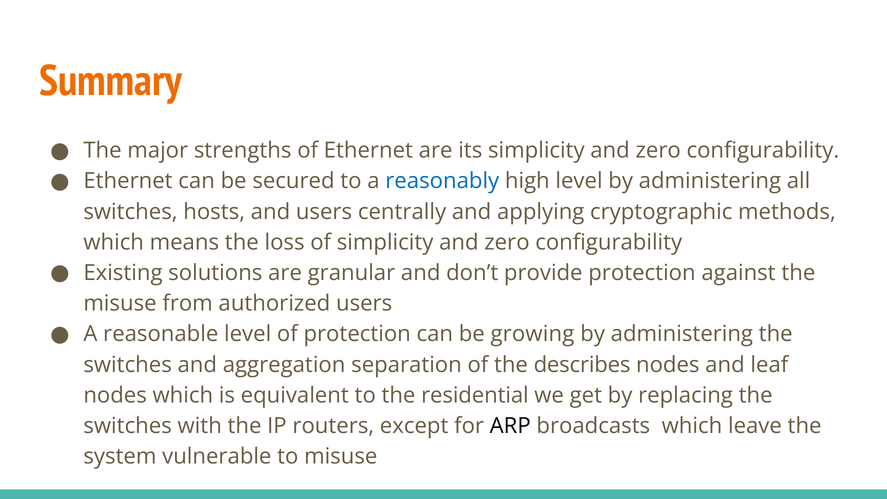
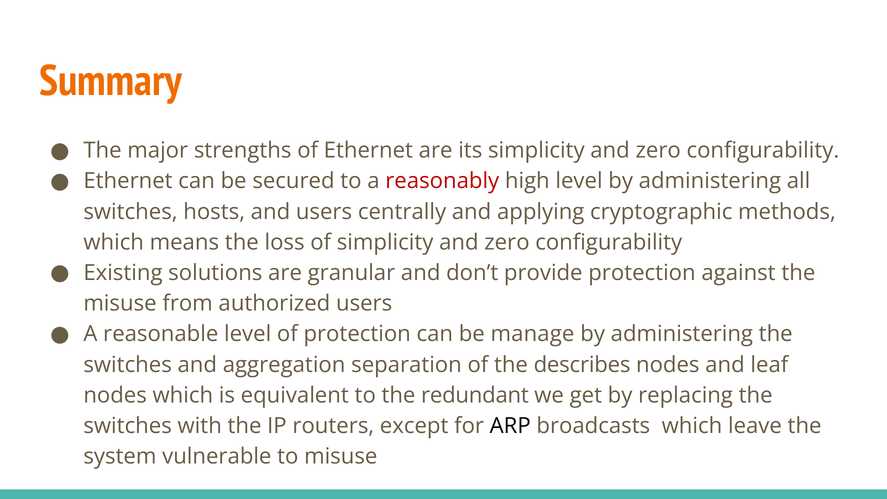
reasonably colour: blue -> red
growing: growing -> manage
residential: residential -> redundant
